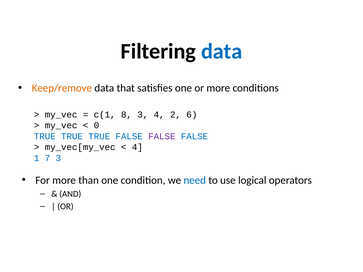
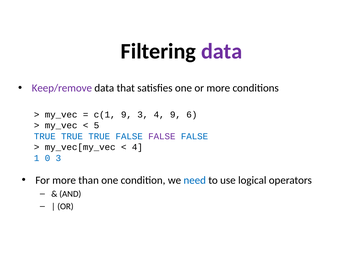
data at (222, 51) colour: blue -> purple
Keep/remove colour: orange -> purple
c(1 8: 8 -> 9
4 2: 2 -> 9
0: 0 -> 5
7: 7 -> 0
